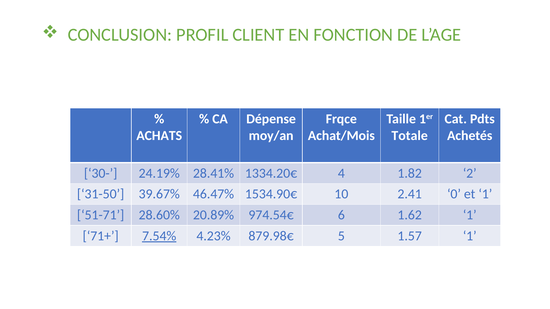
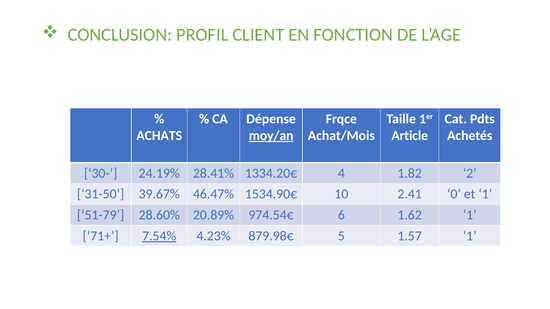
moy/an underline: none -> present
Totale: Totale -> Article
51-71: 51-71 -> 51-79
